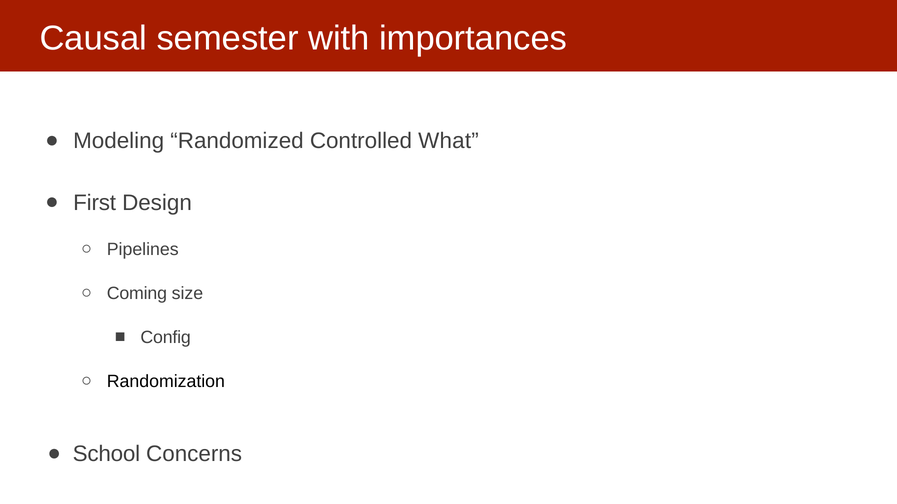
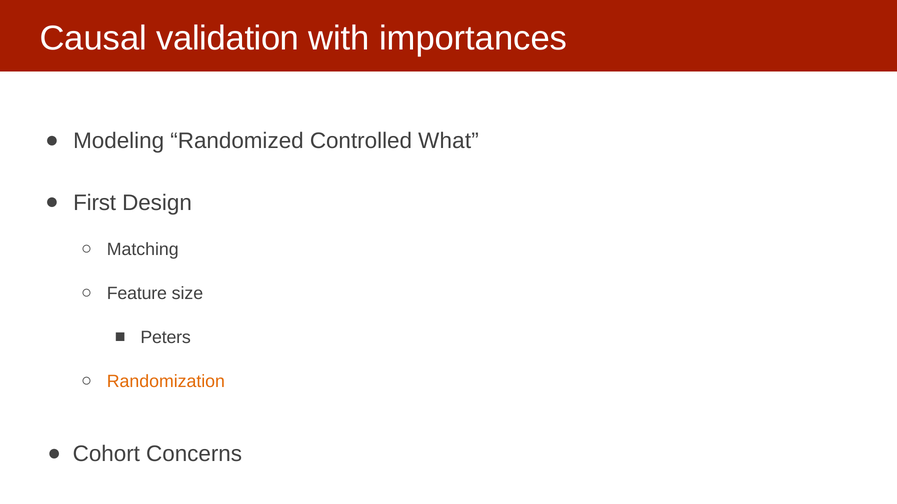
semester: semester -> validation
Pipelines: Pipelines -> Matching
Coming: Coming -> Feature
Config: Config -> Peters
Randomization colour: black -> orange
School: School -> Cohort
